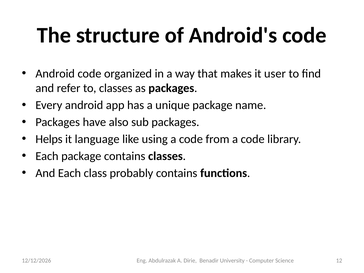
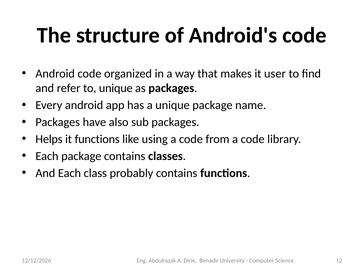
to classes: classes -> unique
it language: language -> functions
